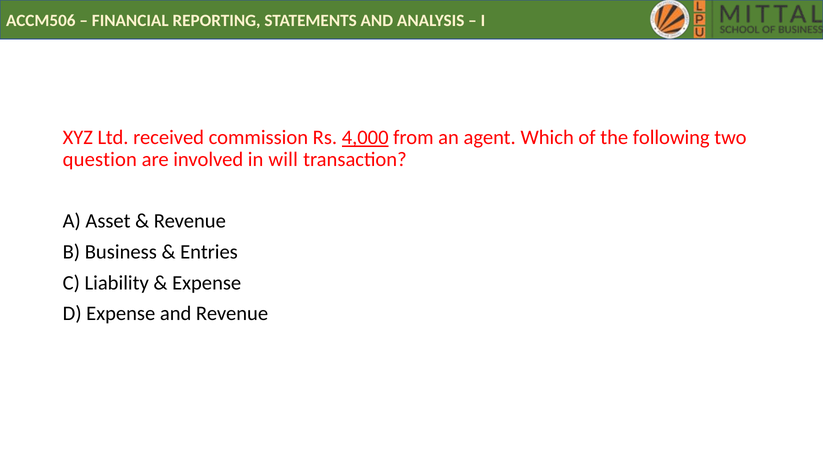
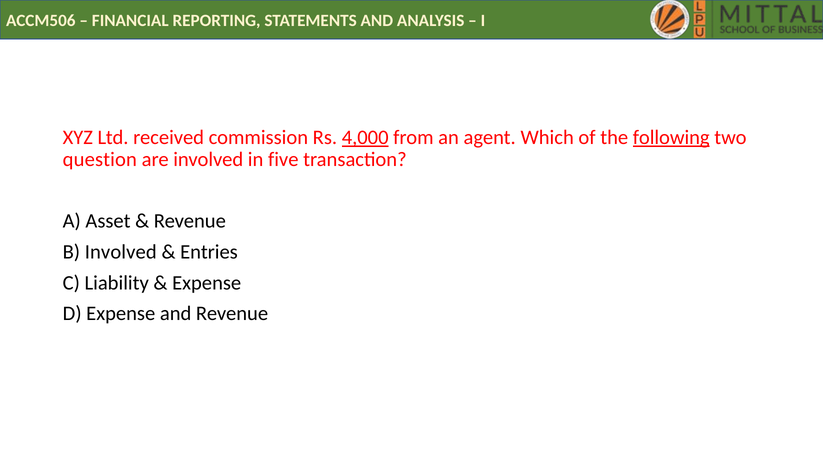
following underline: none -> present
will: will -> five
B Business: Business -> Involved
